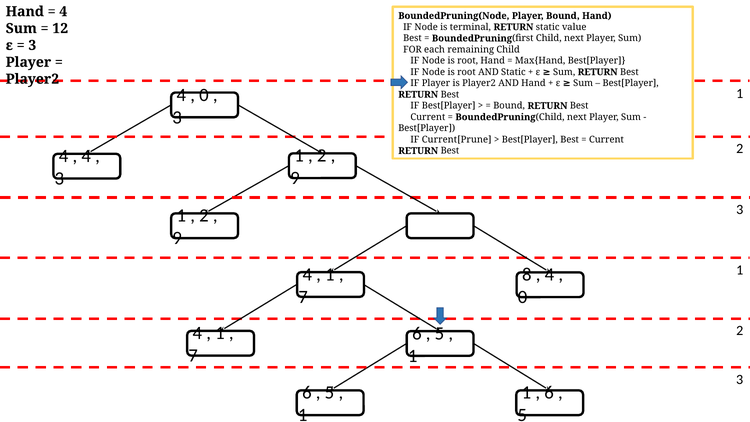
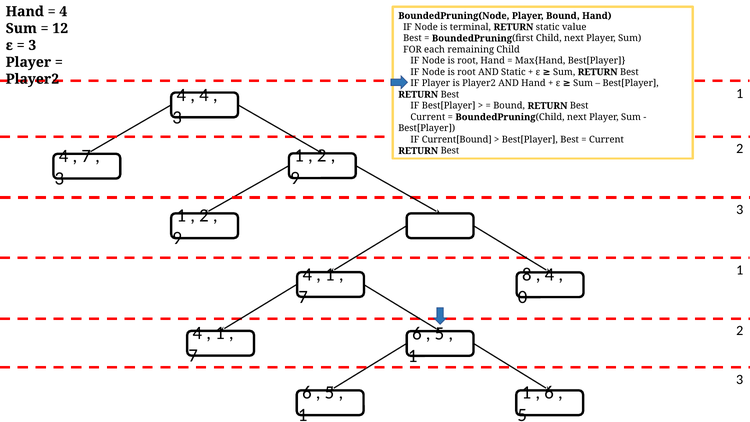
0 at (204, 95): 0 -> 4
Current[Prune: Current[Prune -> Current[Bound
4 at (86, 156): 4 -> 7
